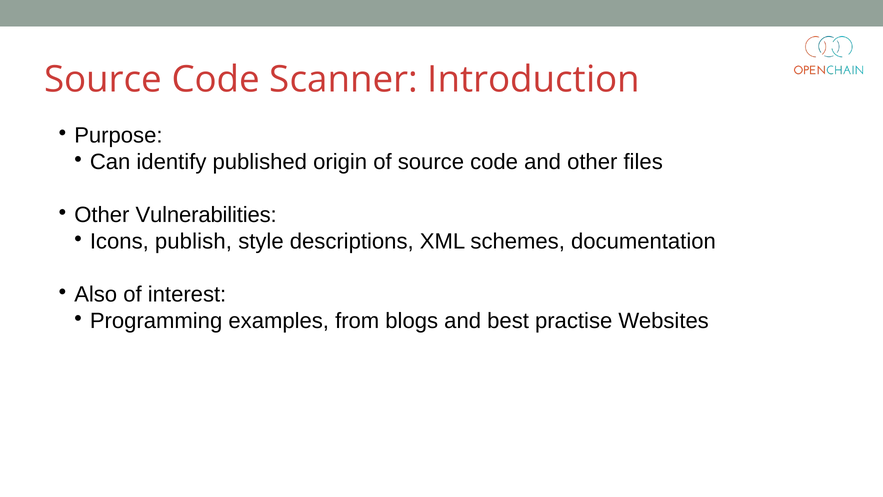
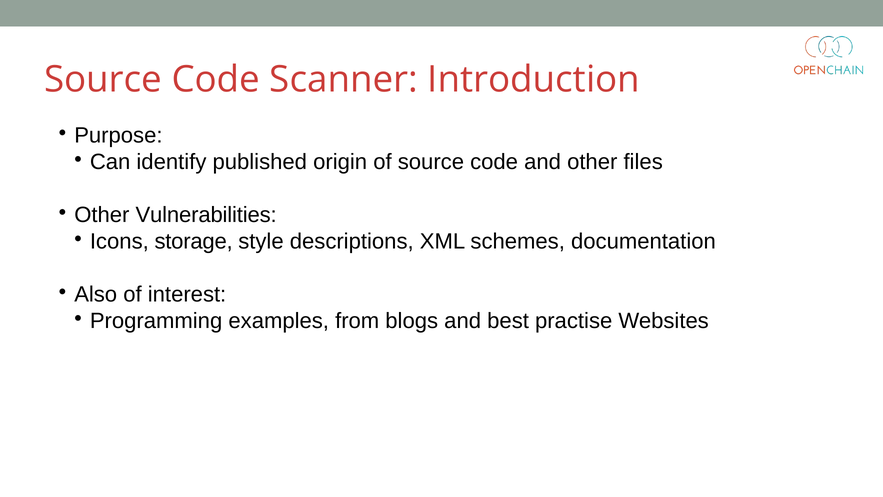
publish: publish -> storage
